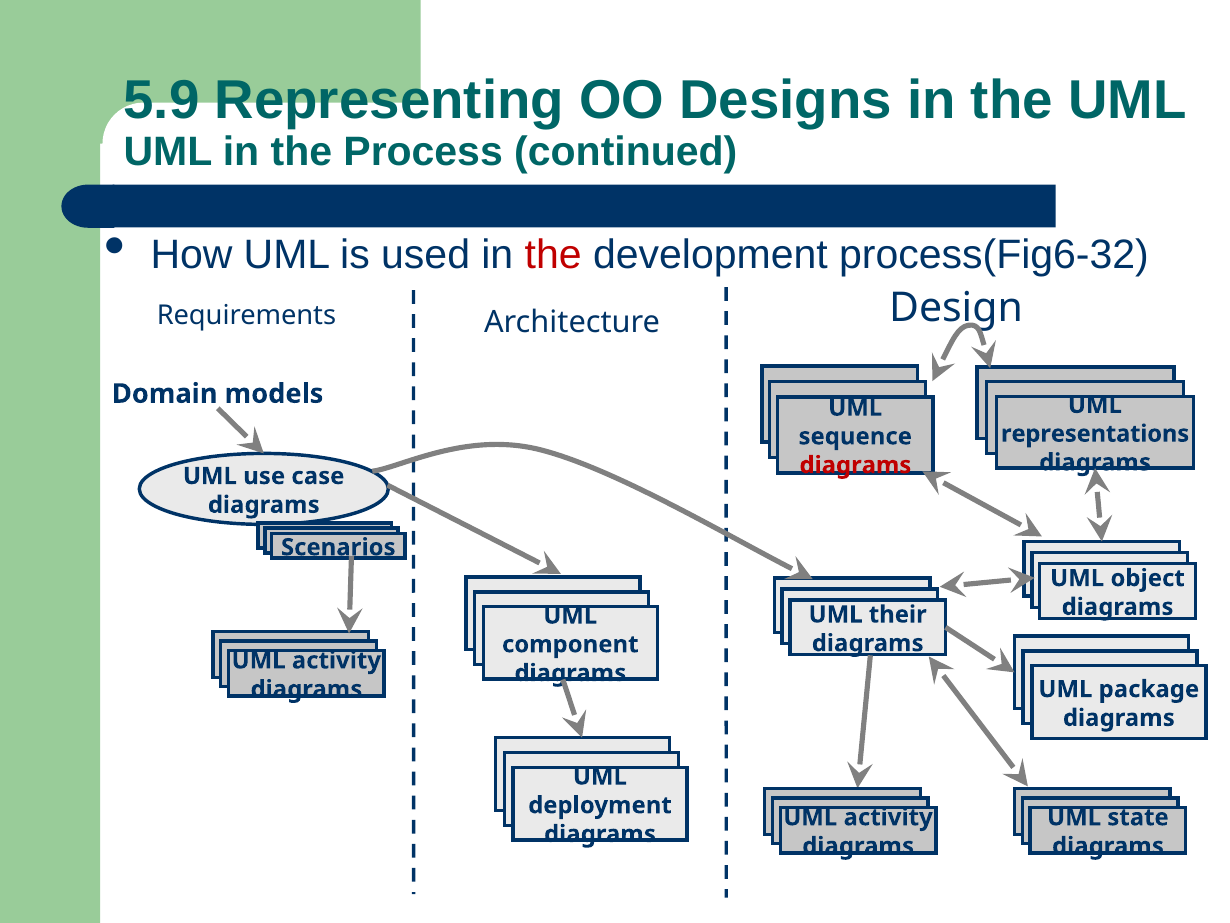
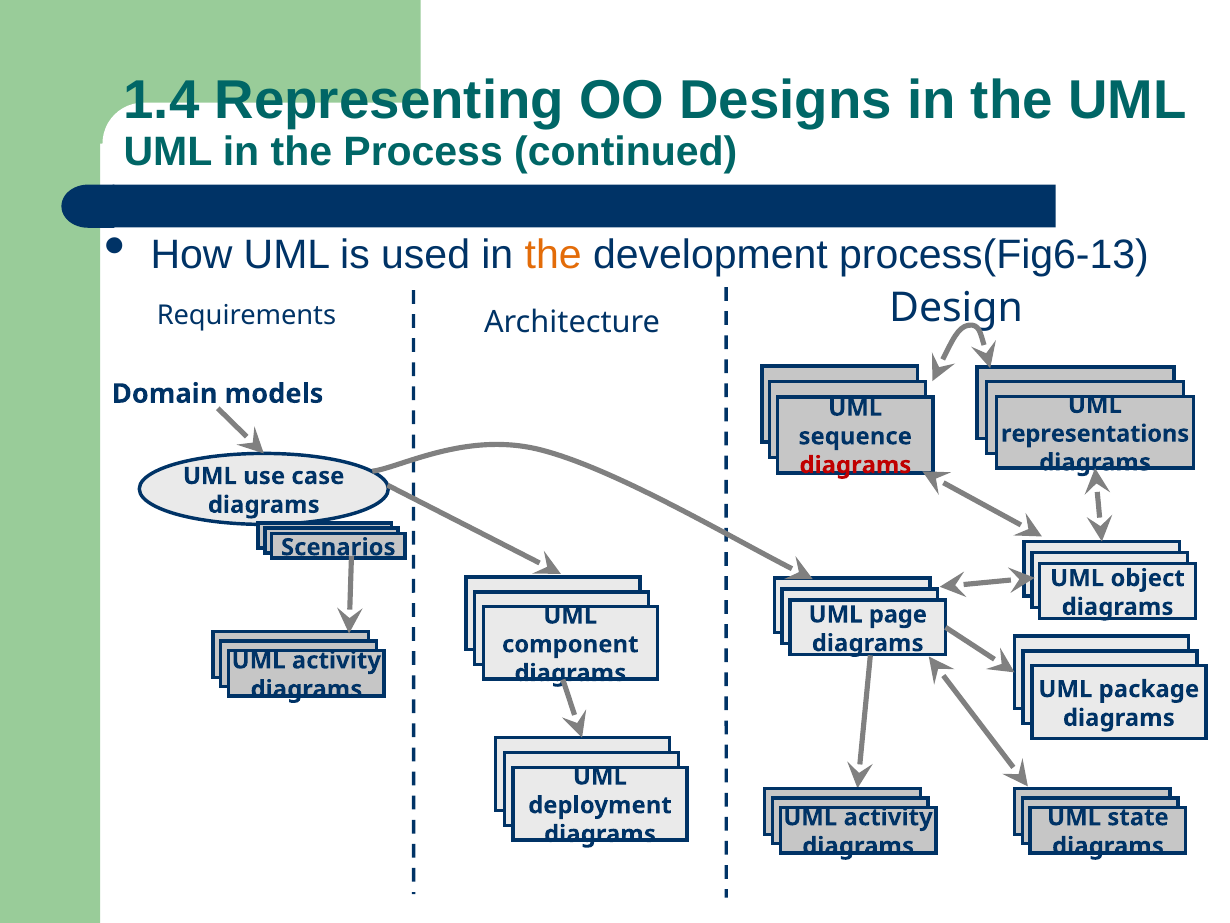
5.9: 5.9 -> 1.4
the at (553, 255) colour: red -> orange
process(Fig6-32: process(Fig6-32 -> process(Fig6-13
their: their -> page
